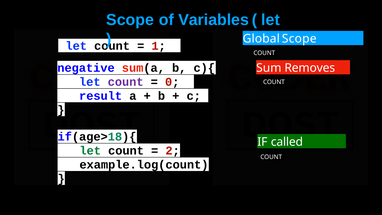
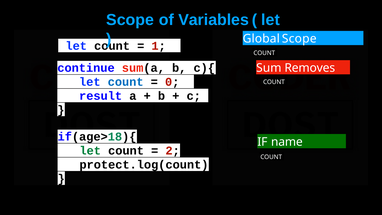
negative: negative -> continue
count at (126, 82) colour: purple -> blue
called: called -> name
example.log(count: example.log(count -> protect.log(count
